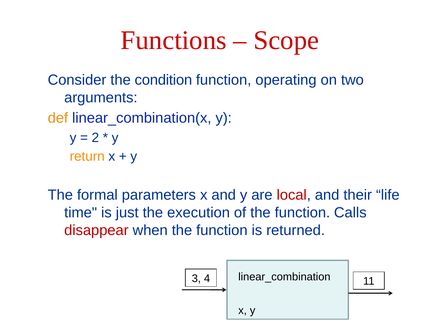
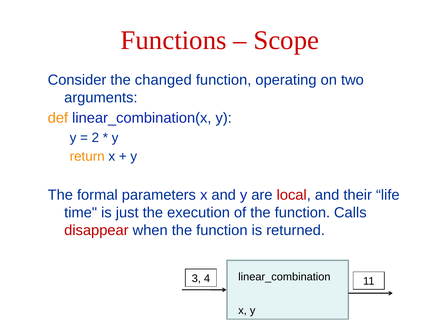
condition: condition -> changed
